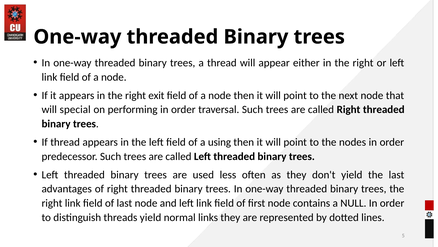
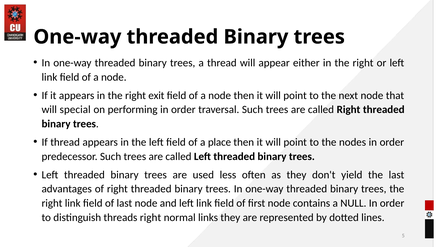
using: using -> place
threads yield: yield -> right
